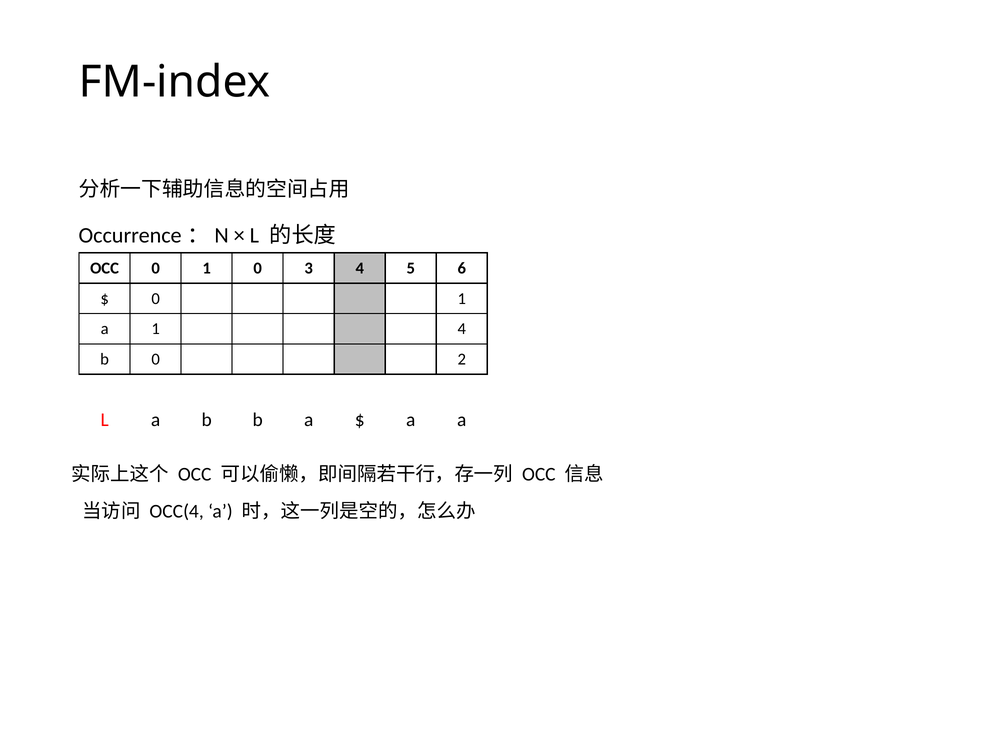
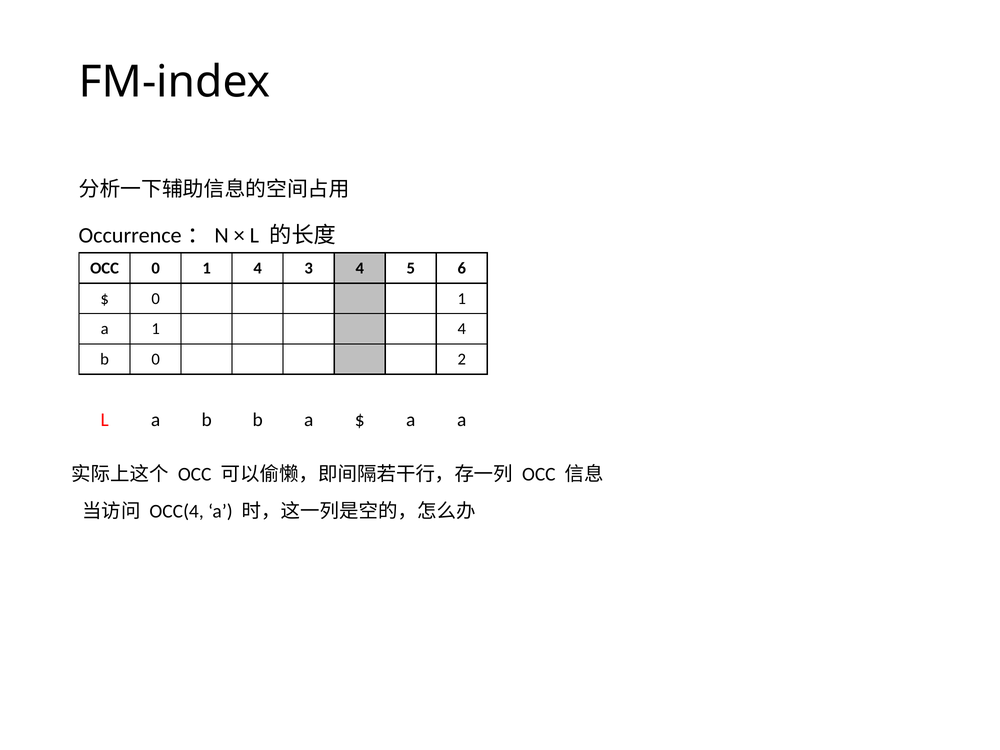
0 1 0: 0 -> 4
